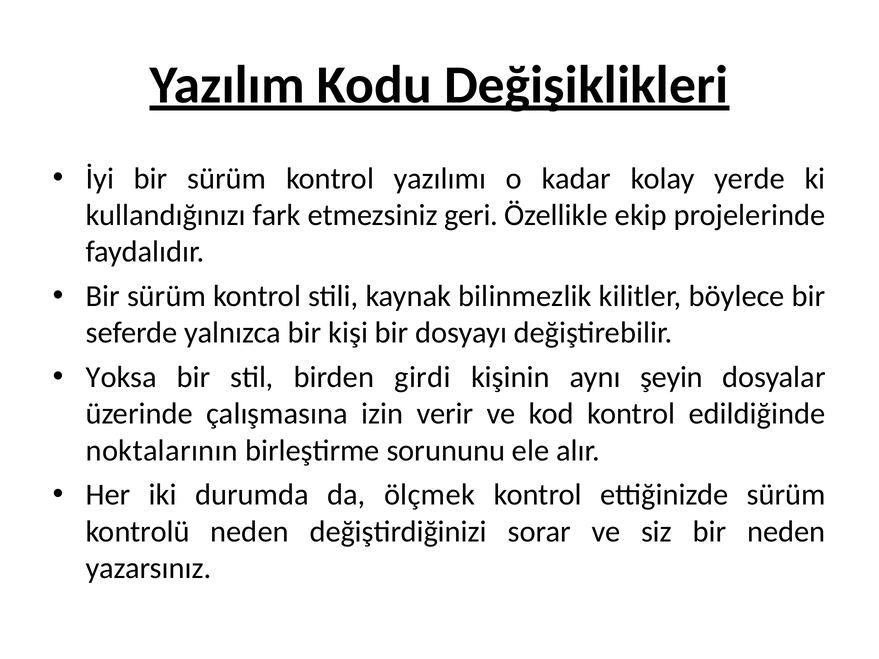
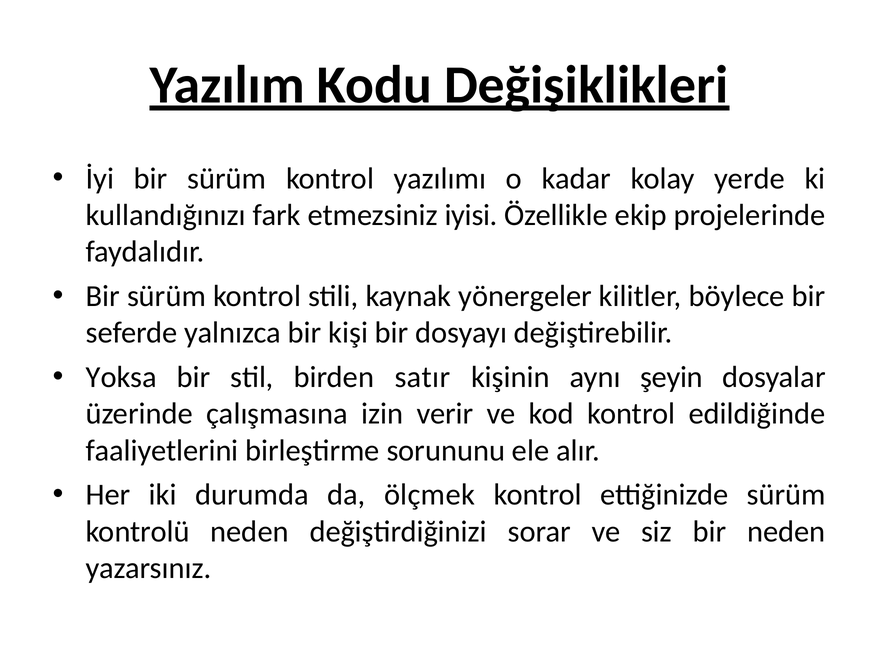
geri: geri -> iyisi
bilinmezlik: bilinmezlik -> yönergeler
girdi: girdi -> satır
noktalarının: noktalarının -> faaliyetlerini
